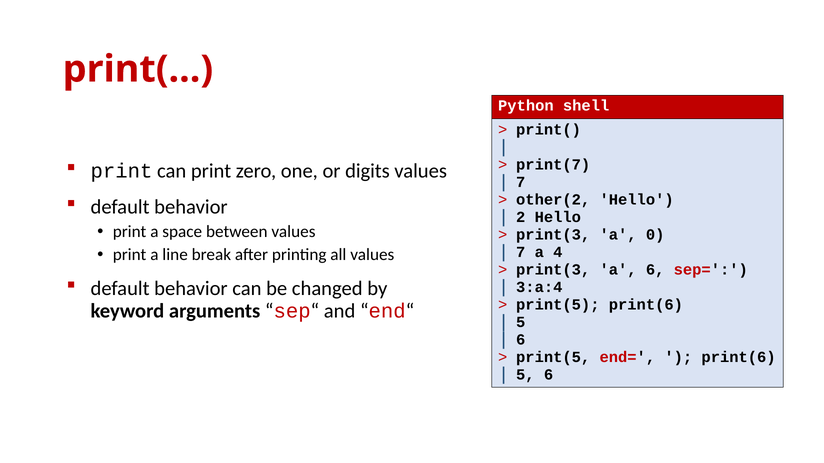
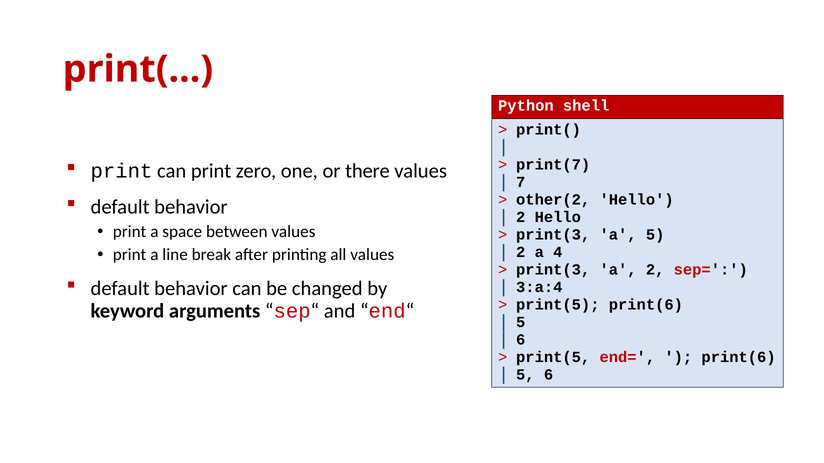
digits: digits -> there
a 0: 0 -> 5
7 at (521, 252): 7 -> 2
a 6: 6 -> 2
